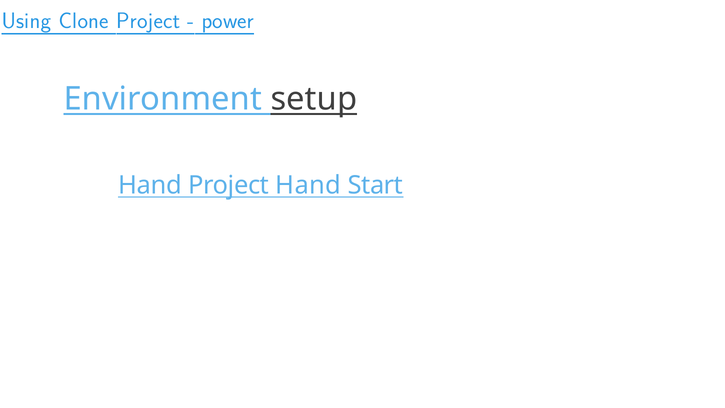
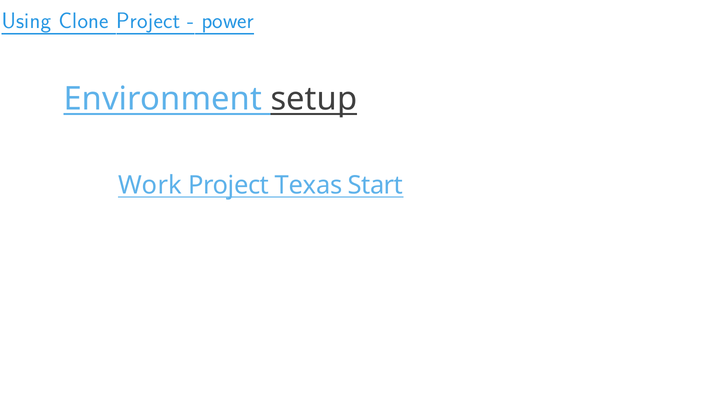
Hand at (150, 185): Hand -> Work
Project Hand: Hand -> Texas
